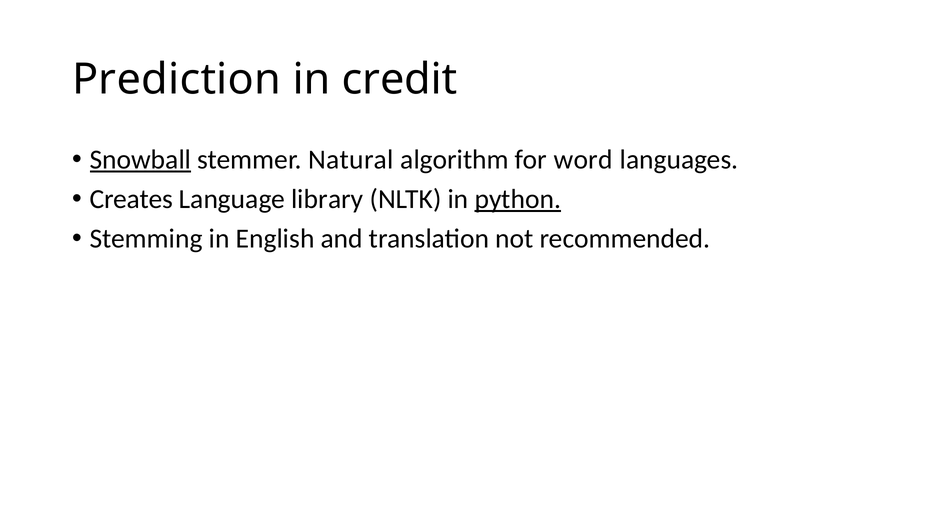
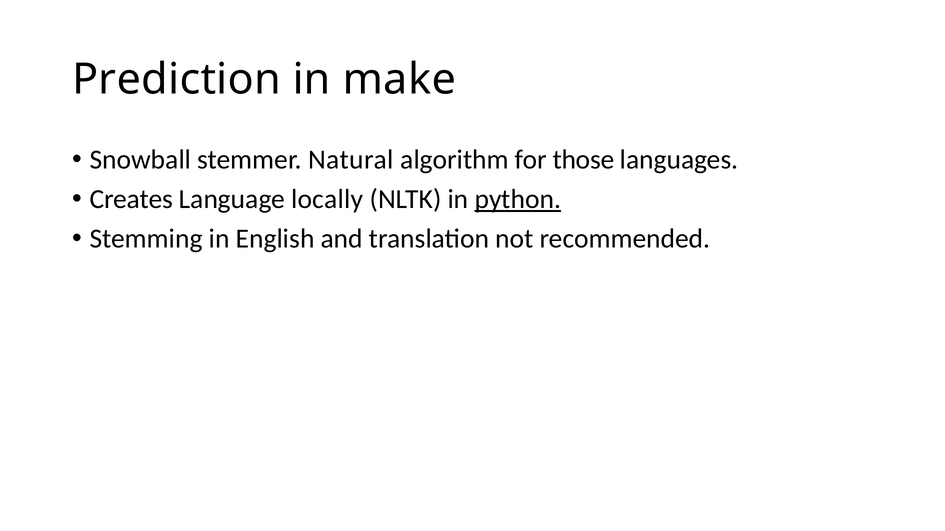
credit: credit -> make
Snowball underline: present -> none
word: word -> those
library: library -> locally
